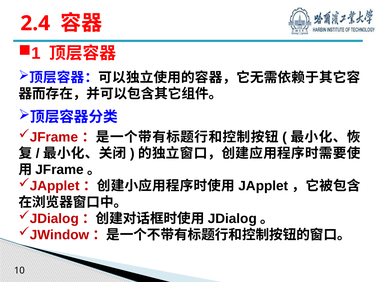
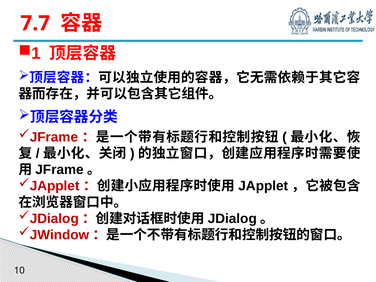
2.4: 2.4 -> 7.7
